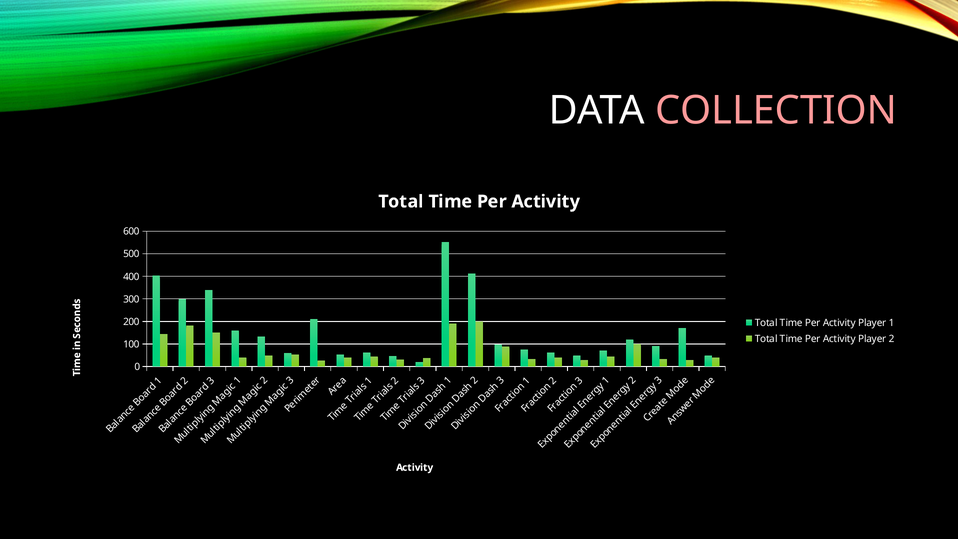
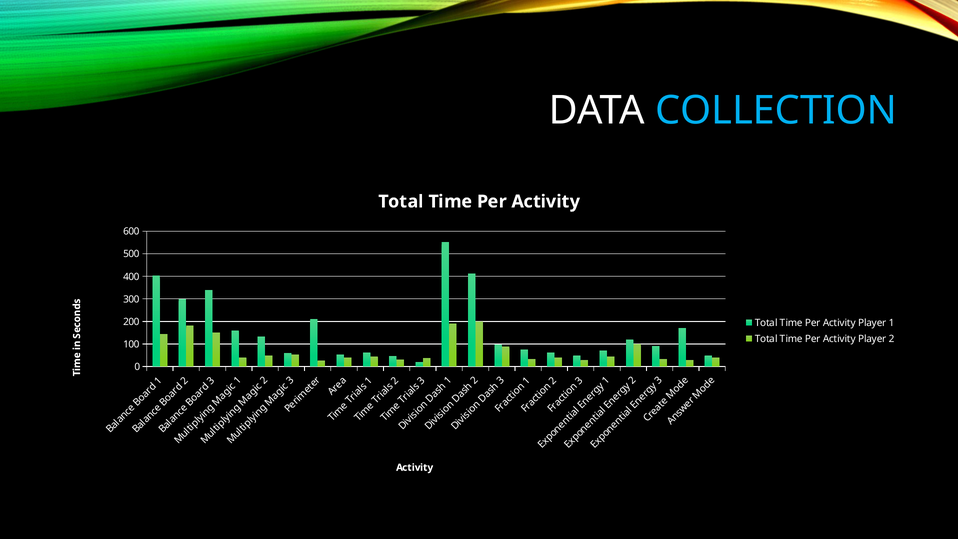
COLLECTION colour: pink -> light blue
